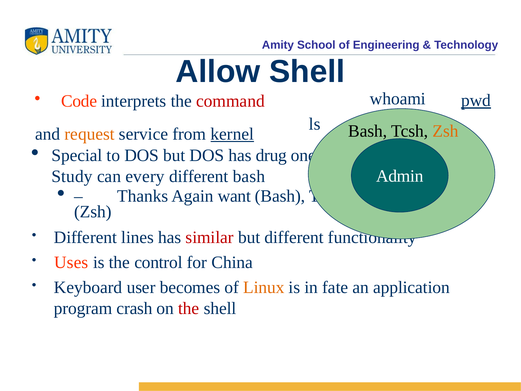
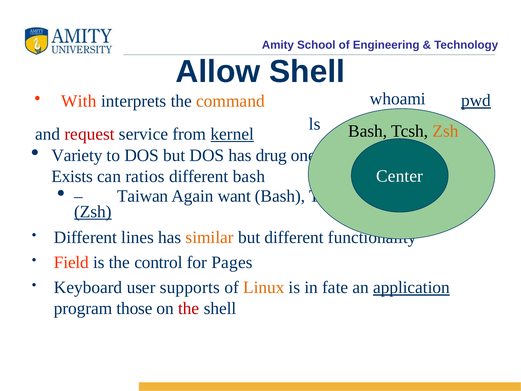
Code: Code -> With
command colour: red -> orange
request colour: orange -> red
Special: Special -> Variety
Admin: Admin -> Center
Study: Study -> Exists
every: every -> ratios
Thanks: Thanks -> Taiwan
Zsh at (93, 212) underline: none -> present
similar colour: red -> orange
Uses: Uses -> Field
China: China -> Pages
becomes: becomes -> supports
application underline: none -> present
crash: crash -> those
